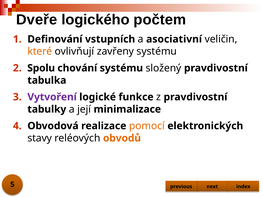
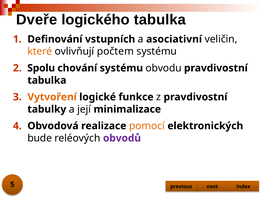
logického počtem: počtem -> tabulka
zavřeny: zavřeny -> počtem
složený: složený -> obvodu
Vytvoření colour: purple -> orange
stavy: stavy -> bude
obvodů colour: orange -> purple
